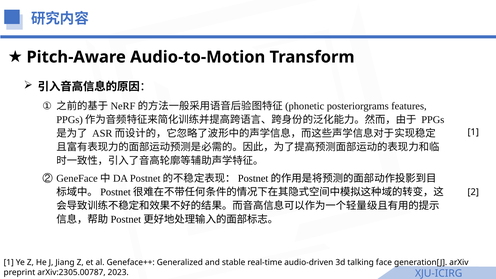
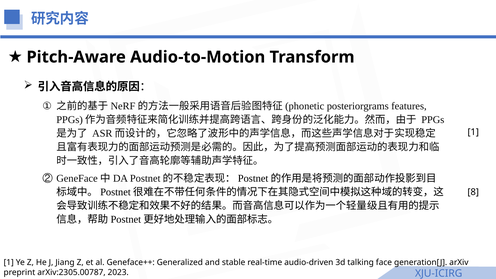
2: 2 -> 8
